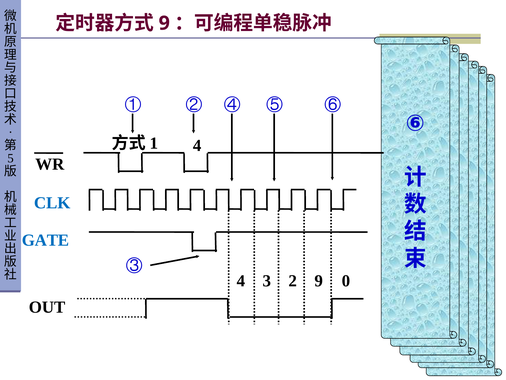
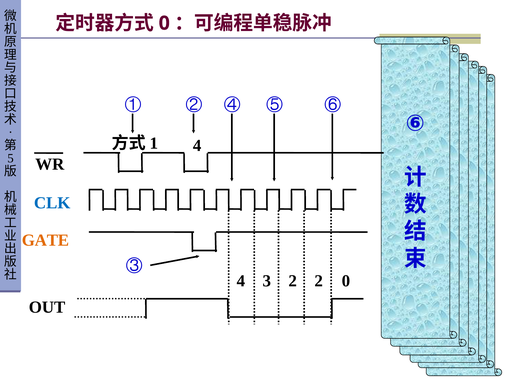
9 at (164, 23): 9 -> 0
GATE colour: blue -> orange
3 9: 9 -> 2
